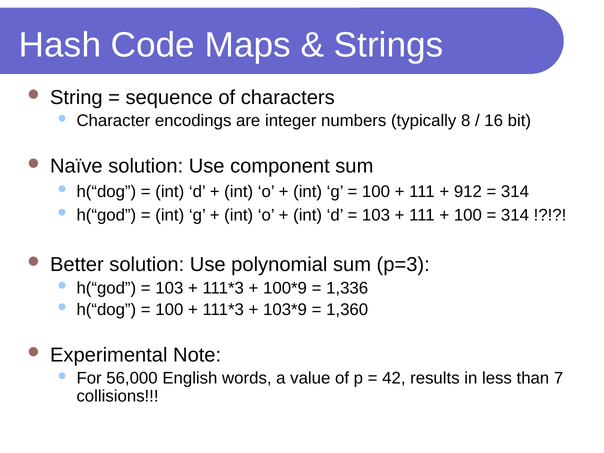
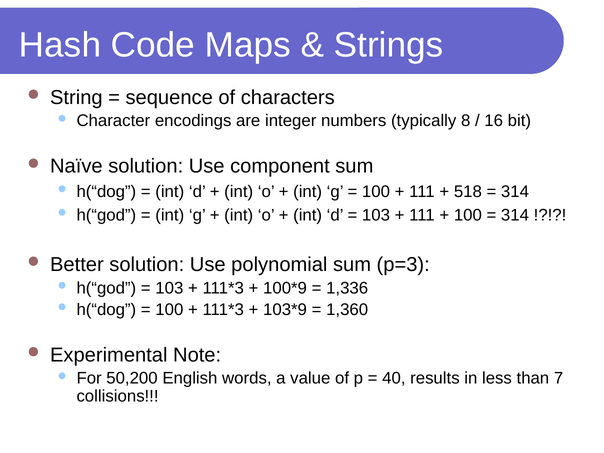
912: 912 -> 518
56,000: 56,000 -> 50,200
42: 42 -> 40
